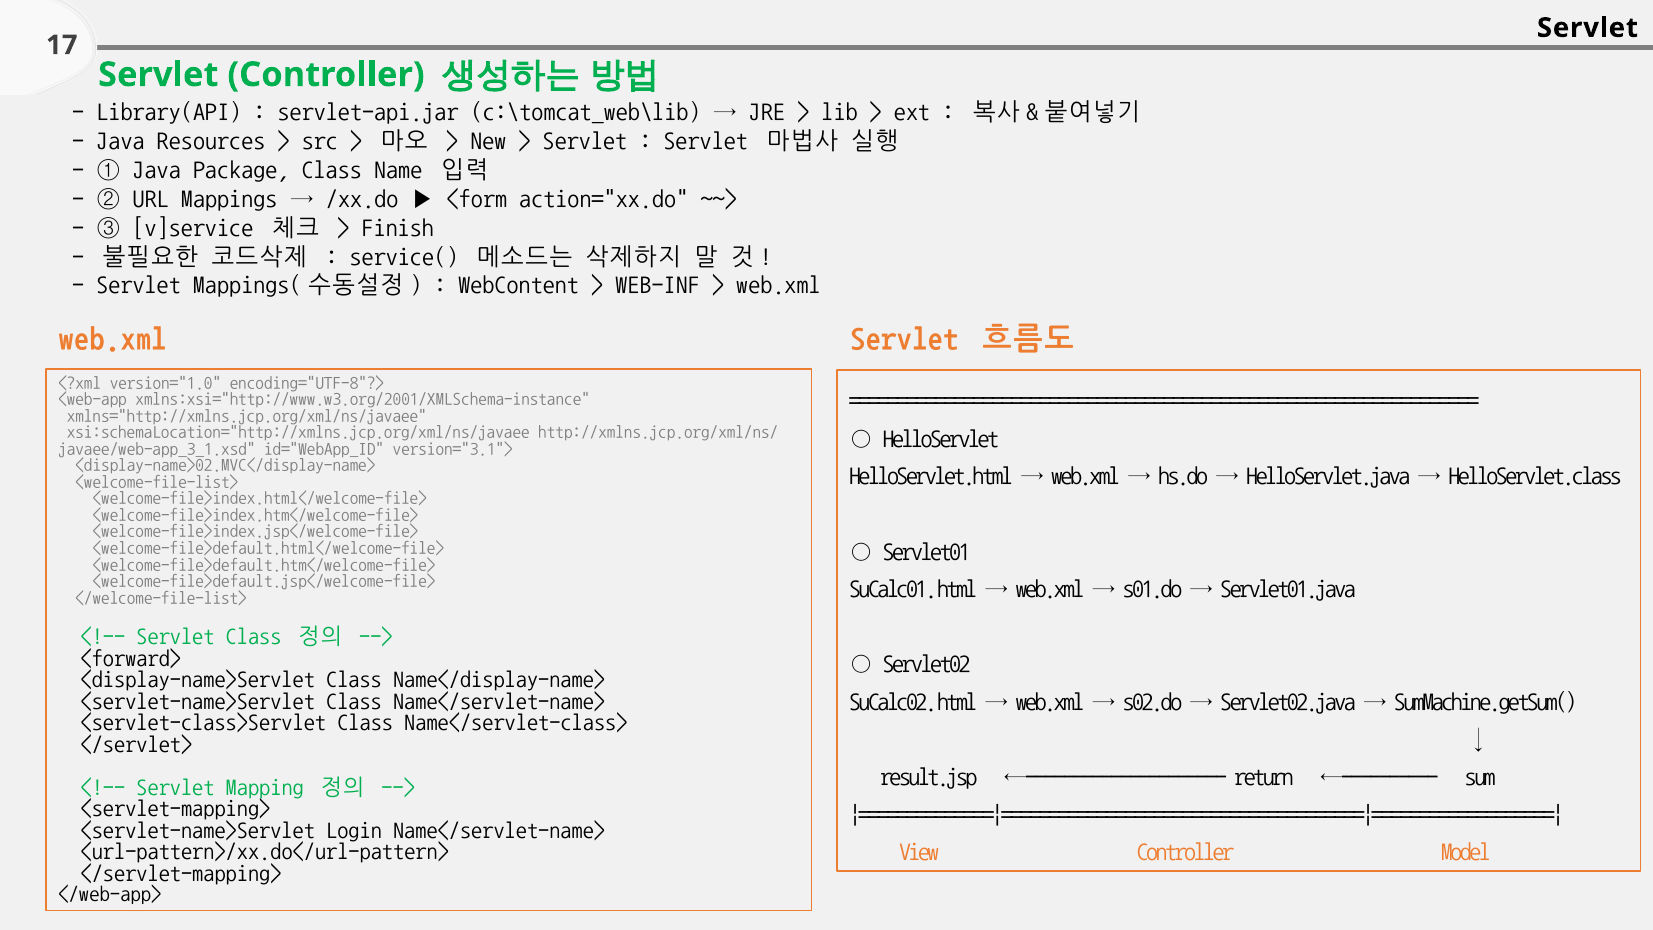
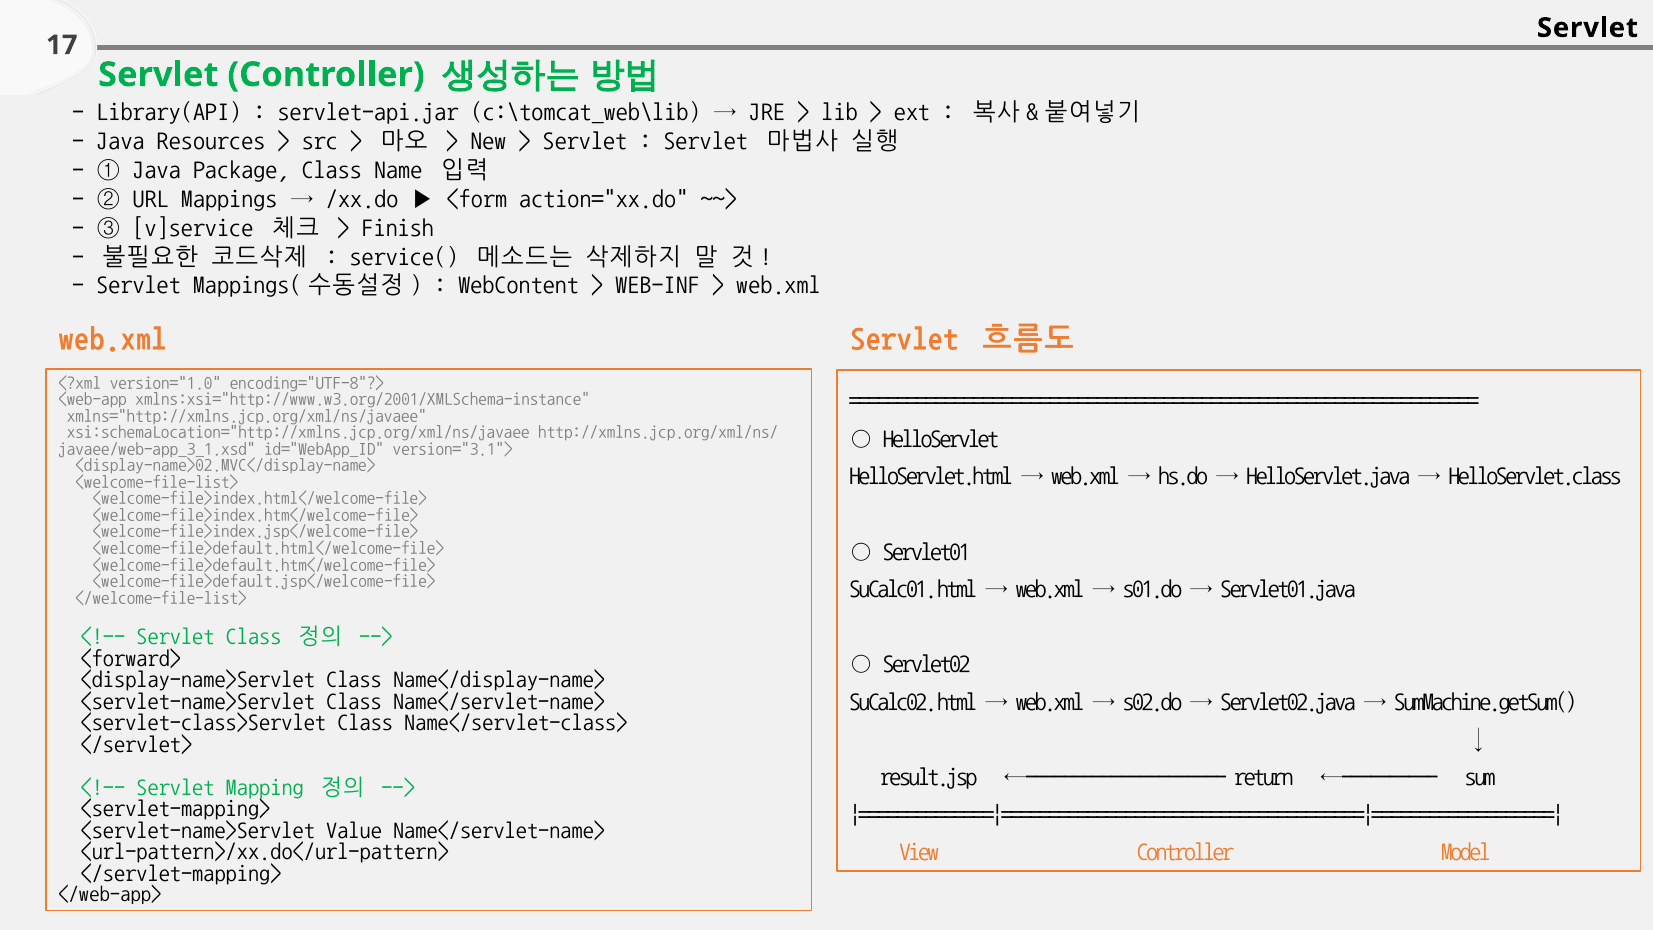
Login: Login -> Value
